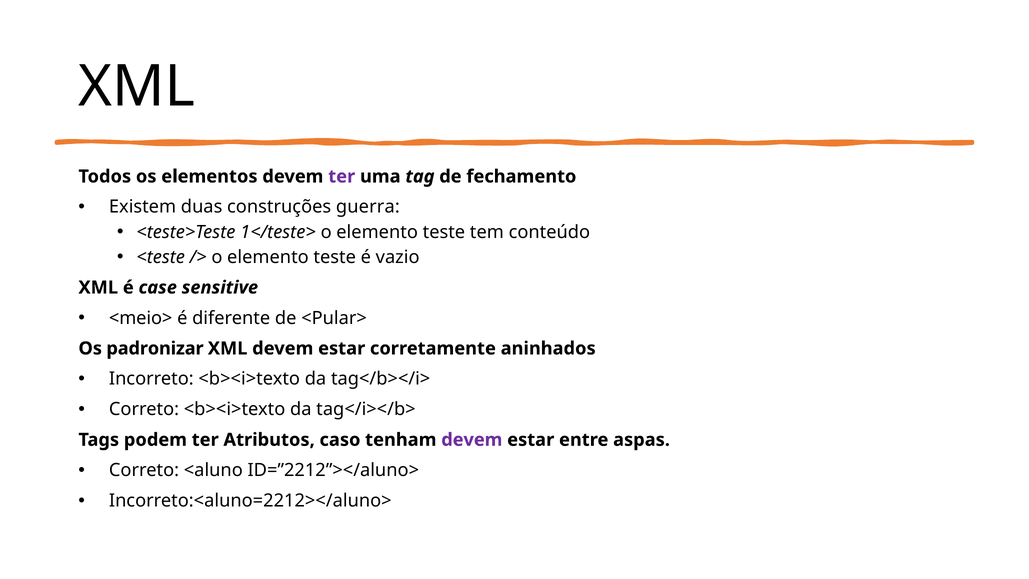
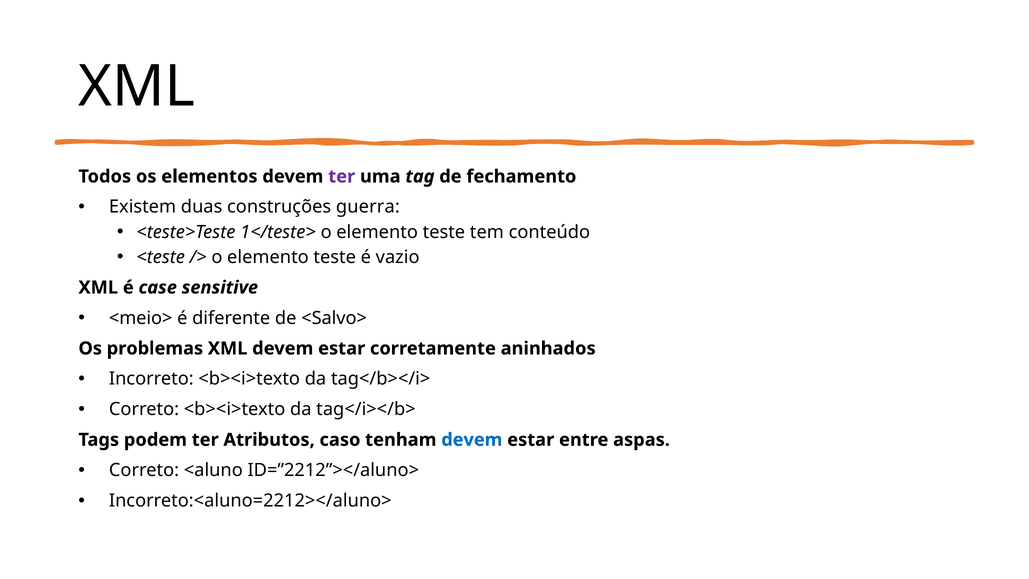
<Pular>: <Pular> -> <Salvo>
padronizar: padronizar -> problemas
devem at (472, 440) colour: purple -> blue
